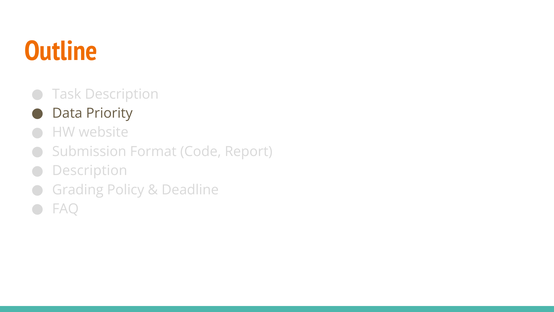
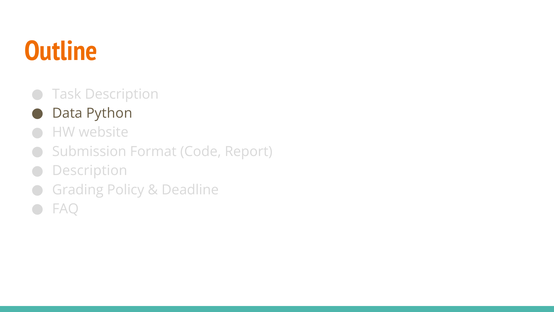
Priority: Priority -> Python
